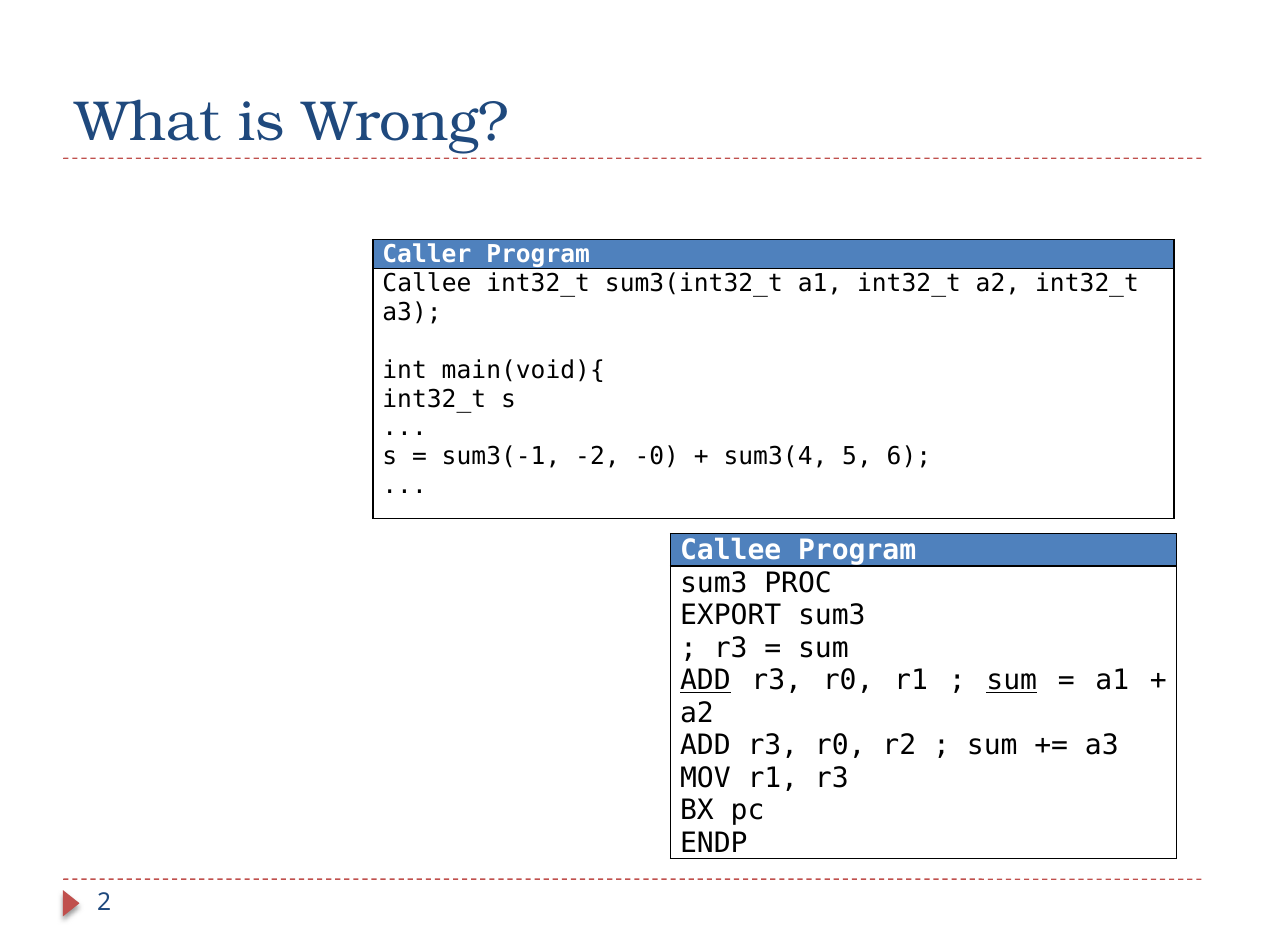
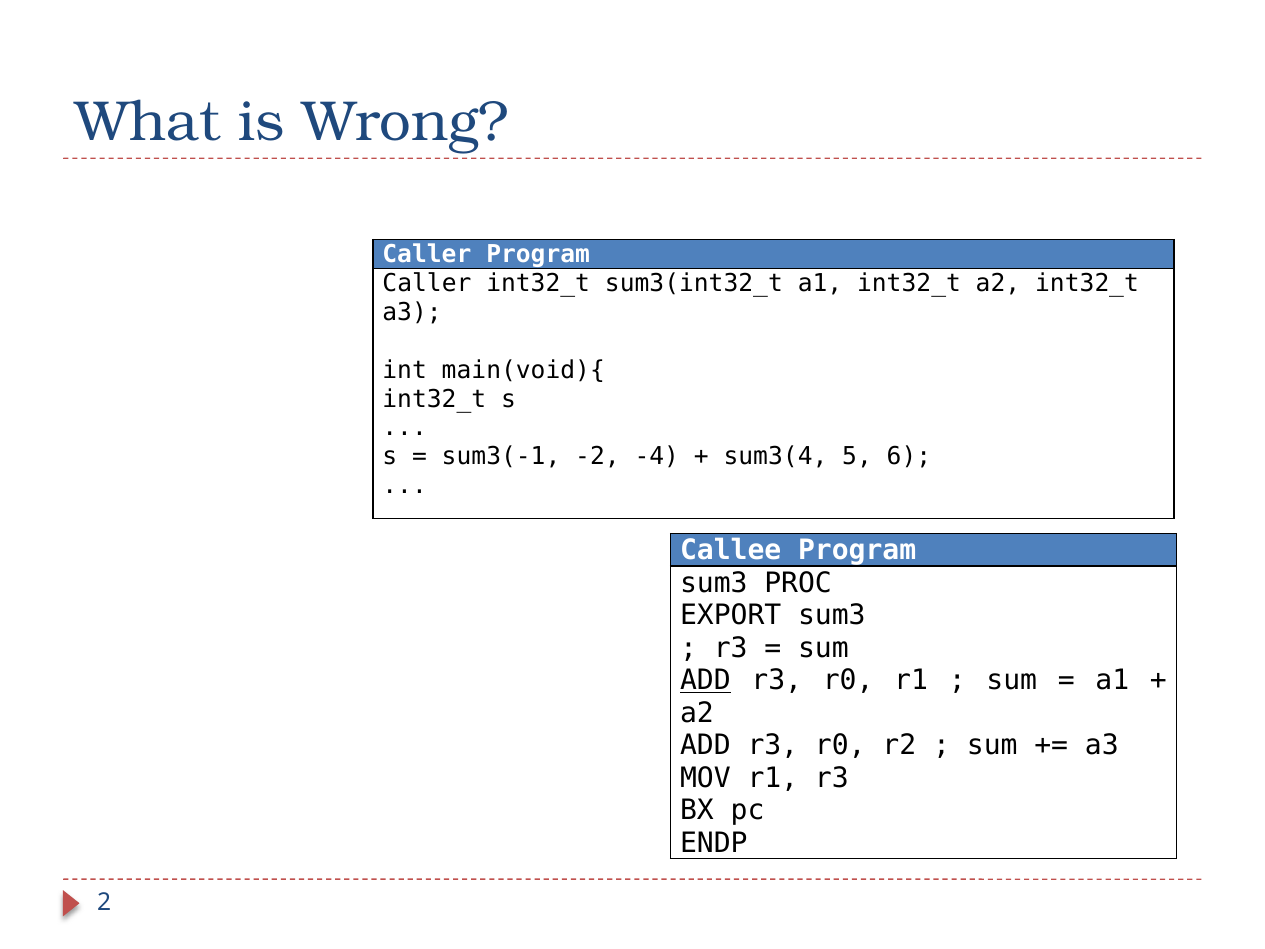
Callee at (427, 283): Callee -> Caller
-0: -0 -> -4
sum at (1012, 680) underline: present -> none
